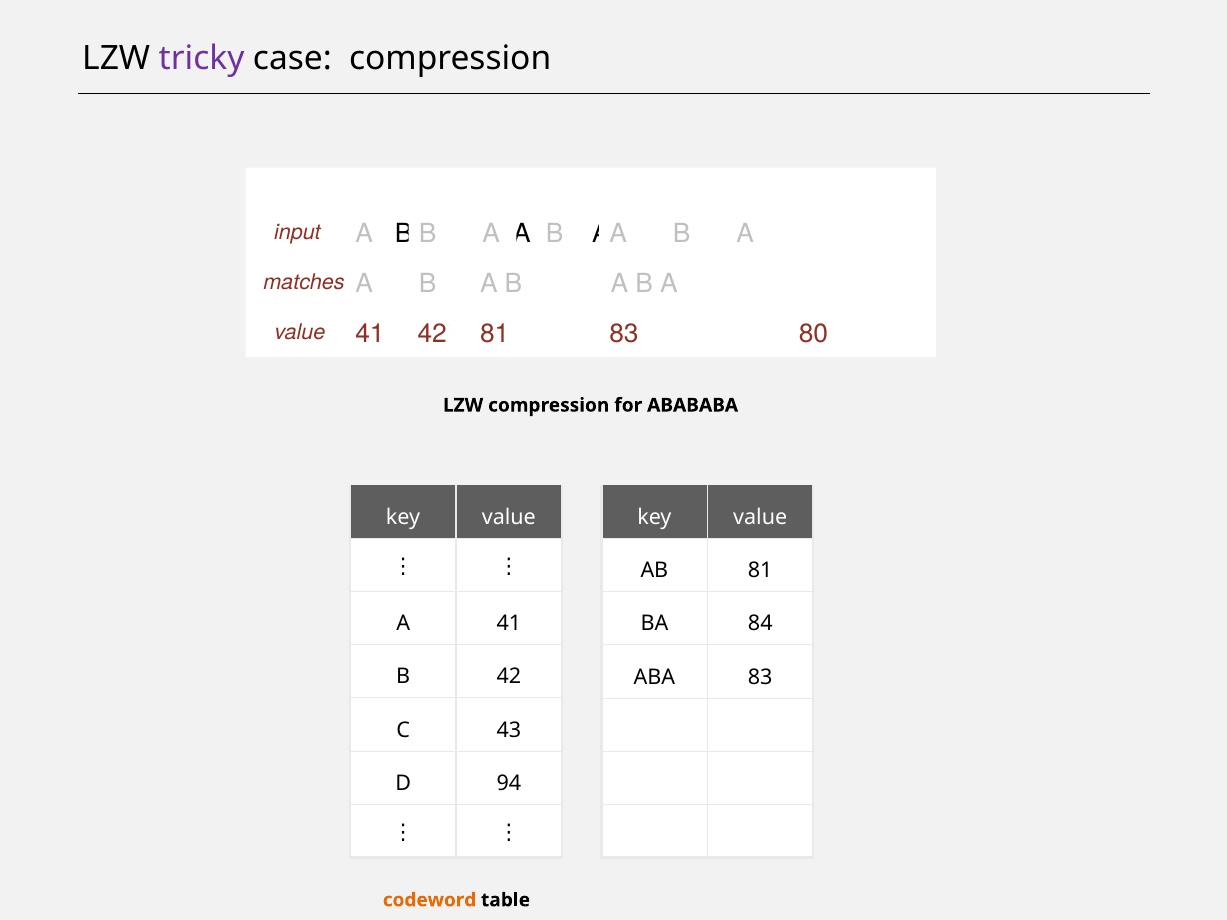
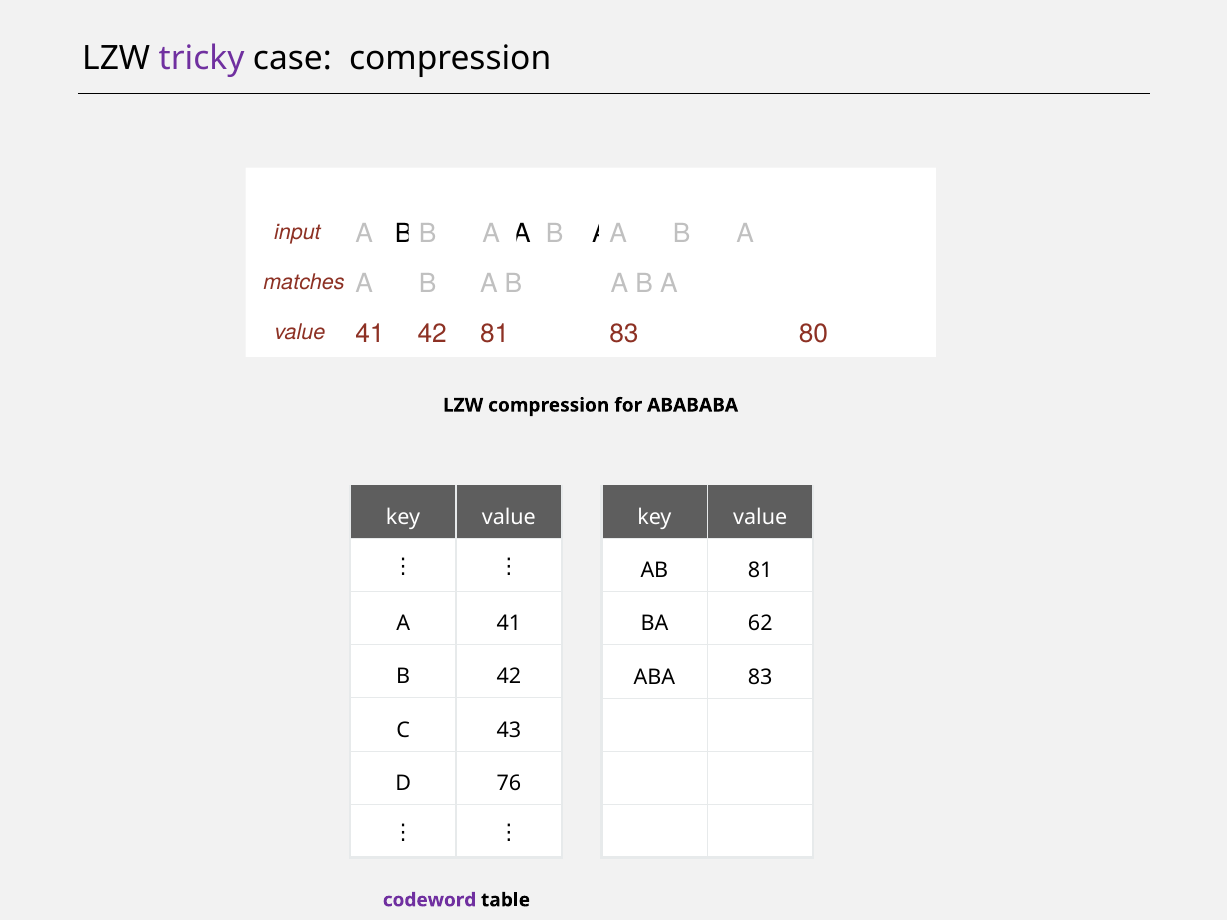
84: 84 -> 62
94: 94 -> 76
codeword colour: orange -> purple
